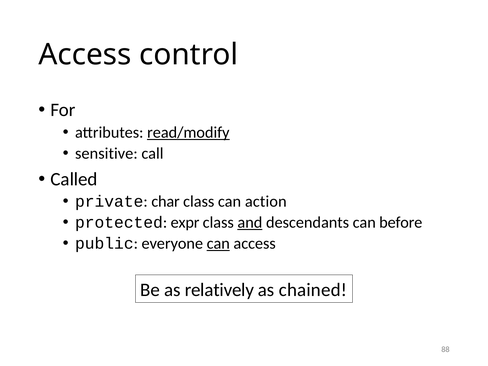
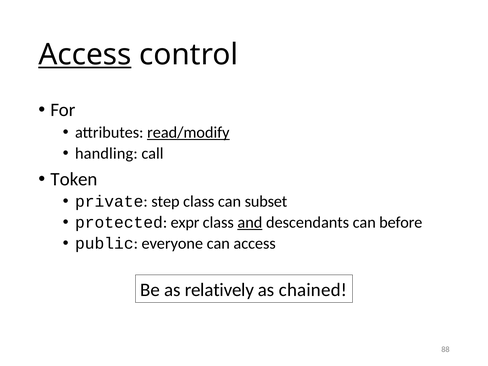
Access at (85, 55) underline: none -> present
sensitive: sensitive -> handling
Called: Called -> Token
char: char -> step
action: action -> subset
can at (218, 243) underline: present -> none
